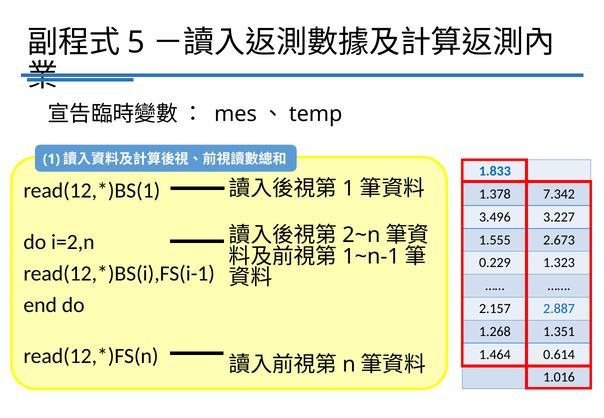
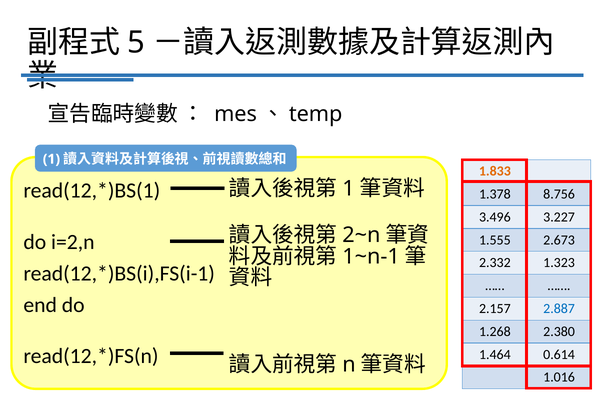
1.833 colour: blue -> orange
7.342: 7.342 -> 8.756
0.229: 0.229 -> 2.332
1.351: 1.351 -> 2.380
